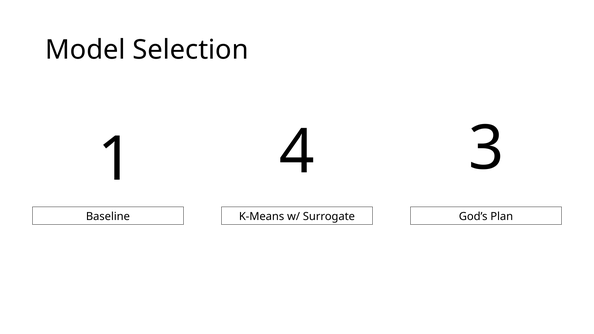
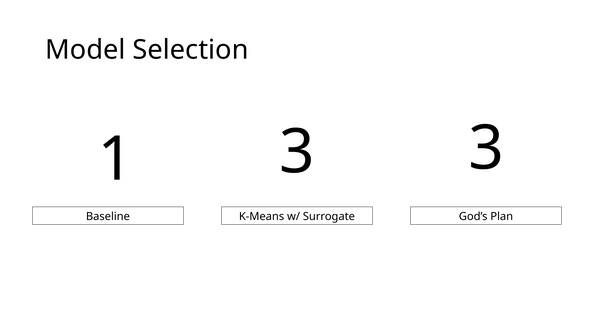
1 4: 4 -> 3
